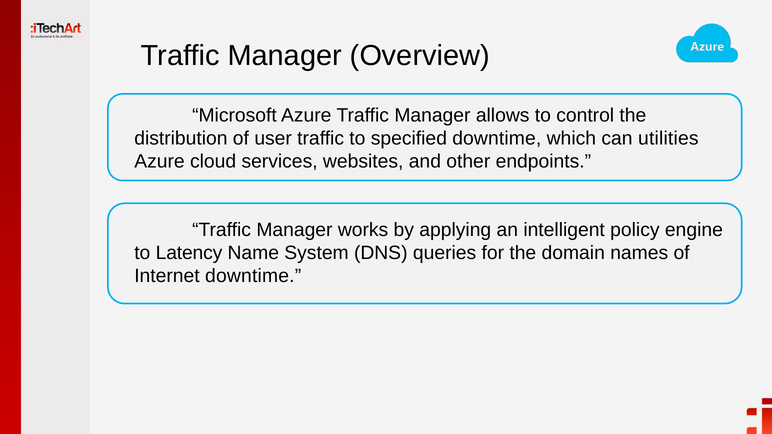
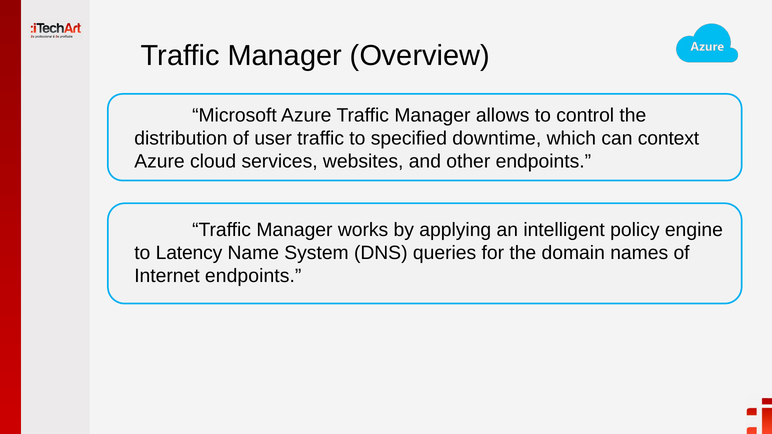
utilities: utilities -> context
Internet downtime: downtime -> endpoints
